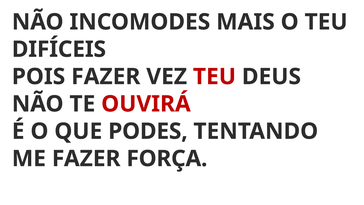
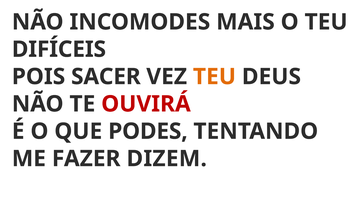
POIS FAZER: FAZER -> SACER
TEU at (214, 77) colour: red -> orange
FORÇA: FORÇA -> DIZEM
